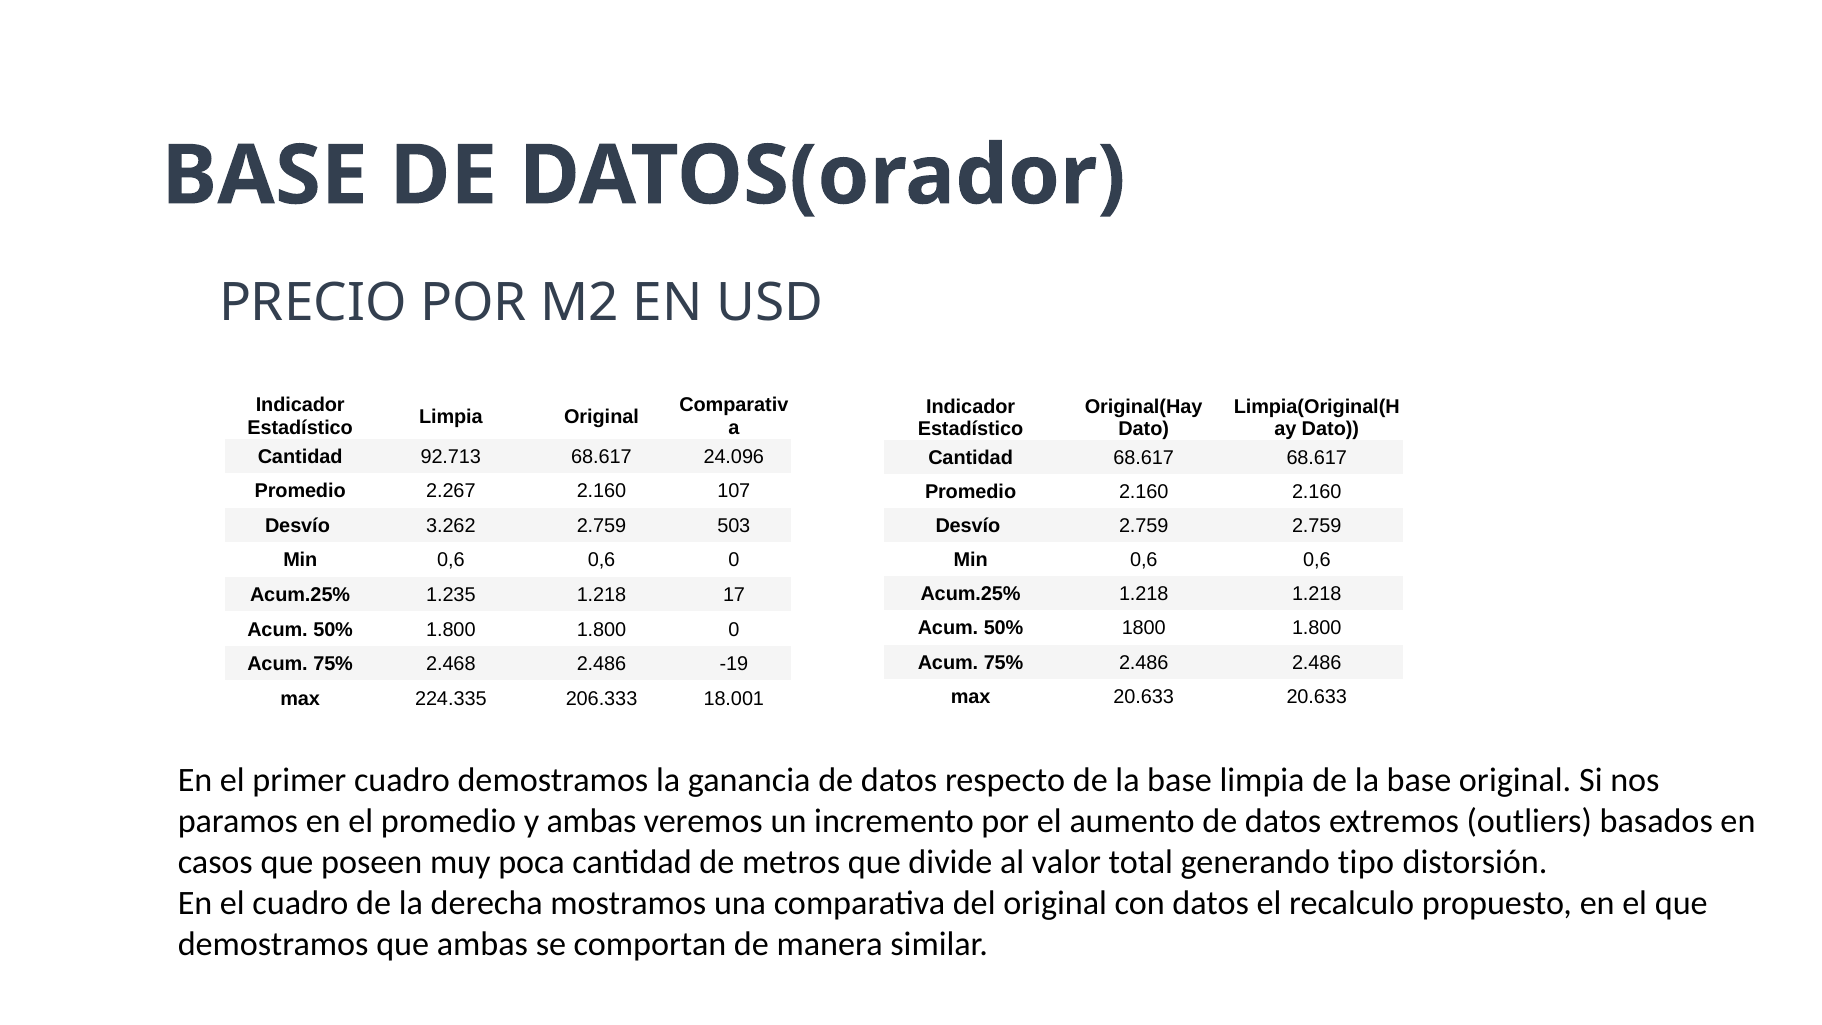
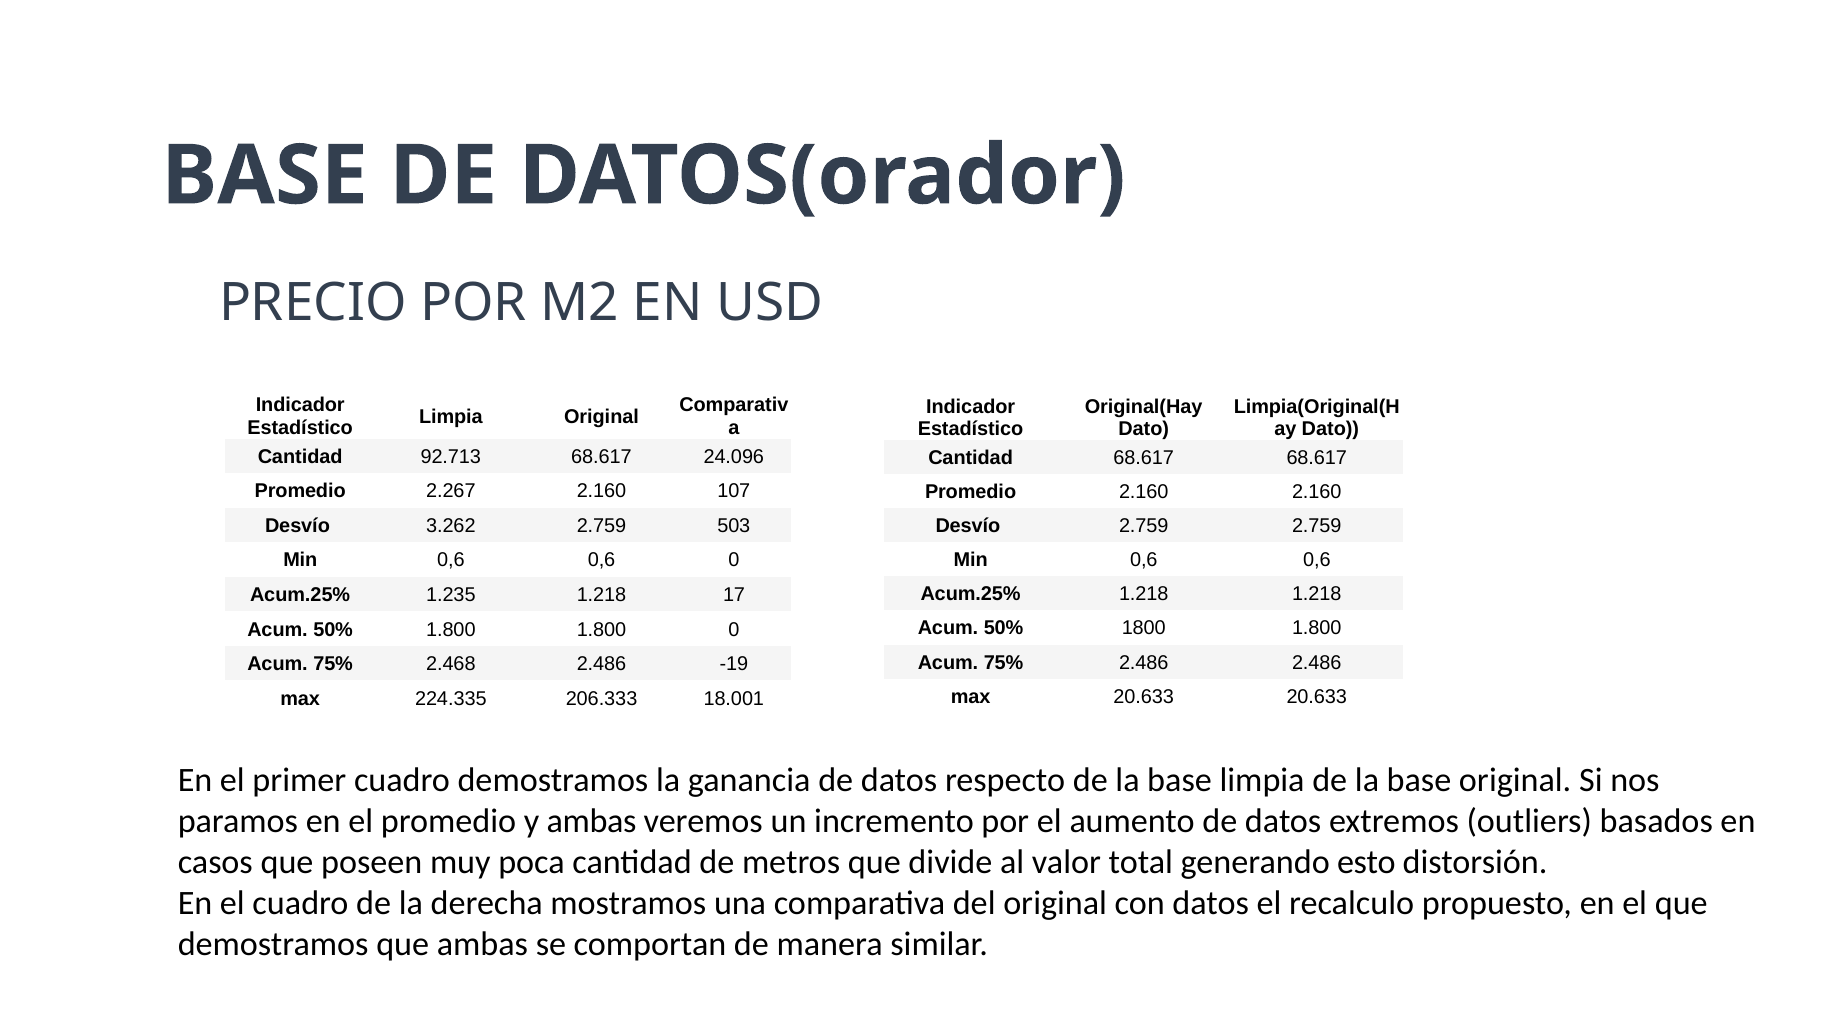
tipo: tipo -> esto
